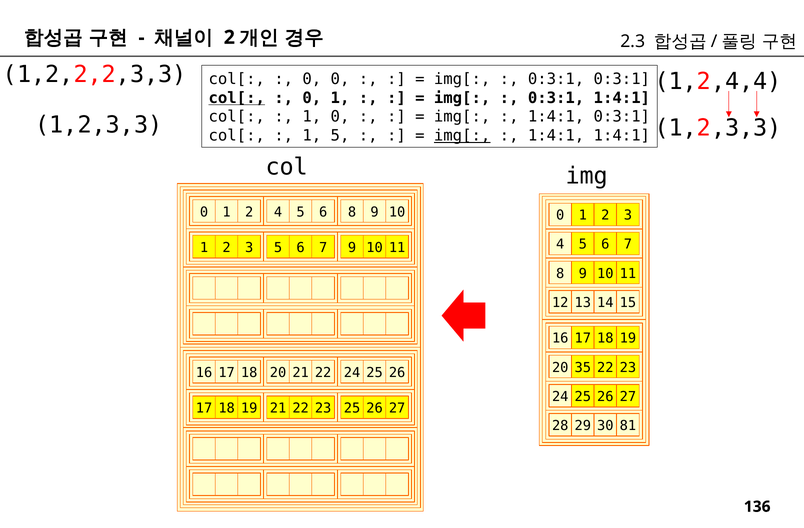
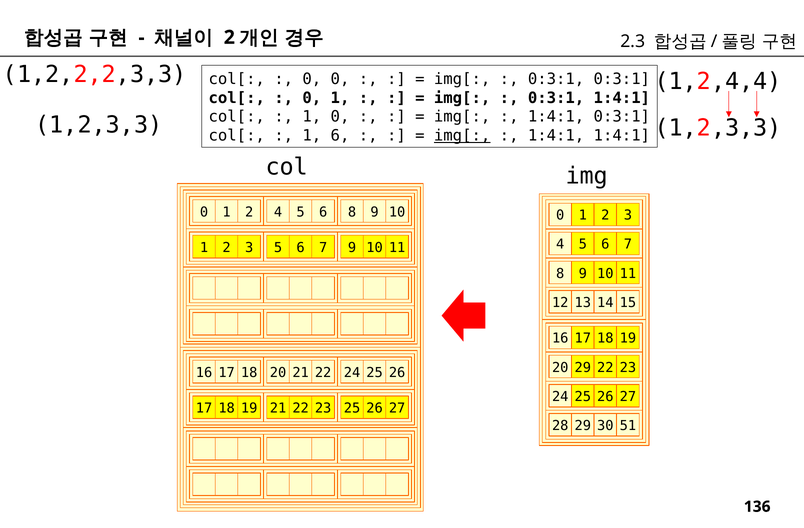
col[ at (237, 98) underline: present -> none
1 5: 5 -> 6
20 35: 35 -> 29
81: 81 -> 51
